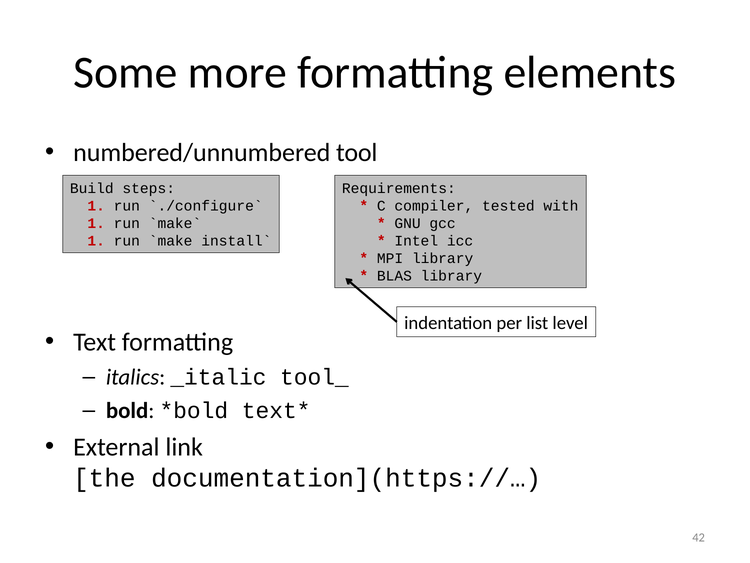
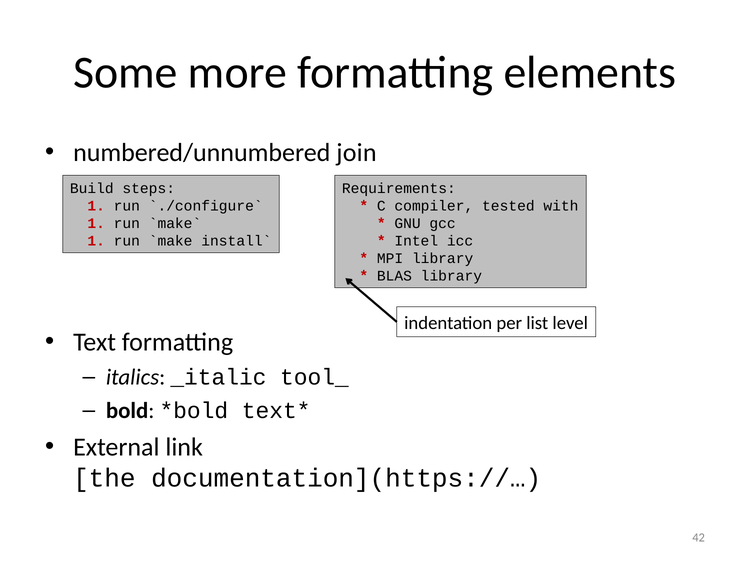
tool: tool -> join
